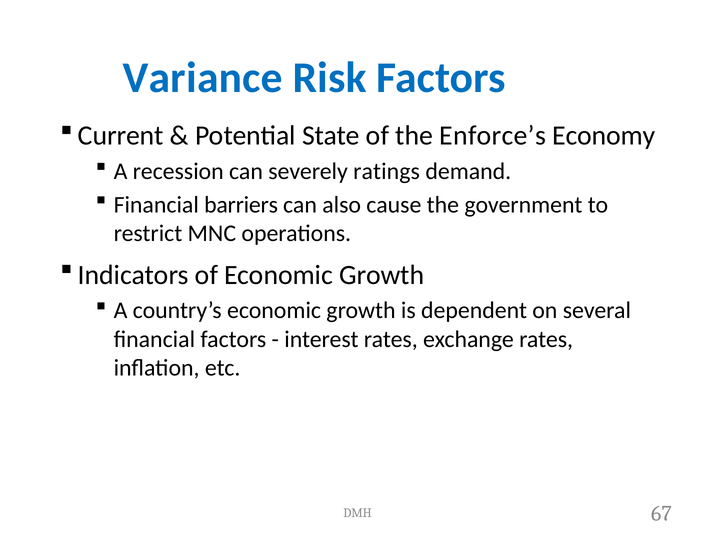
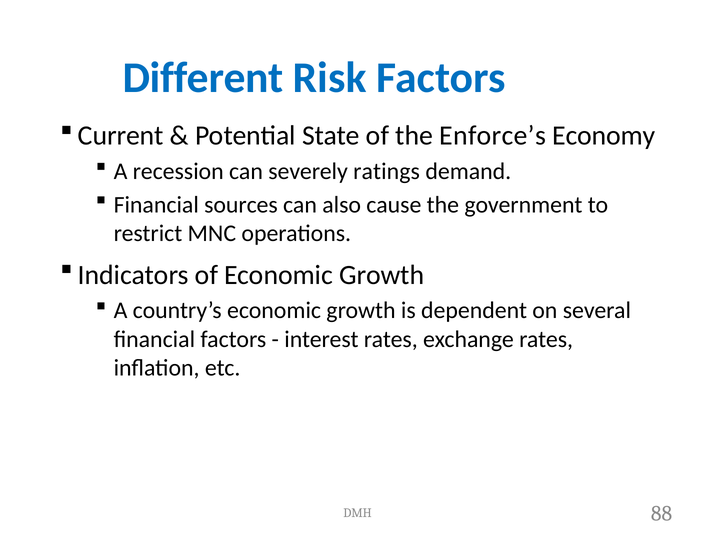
Variance: Variance -> Different
barriers: barriers -> sources
67: 67 -> 88
